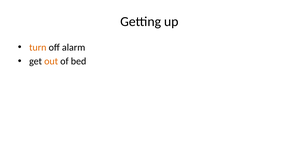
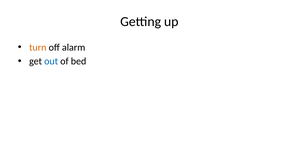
out colour: orange -> blue
